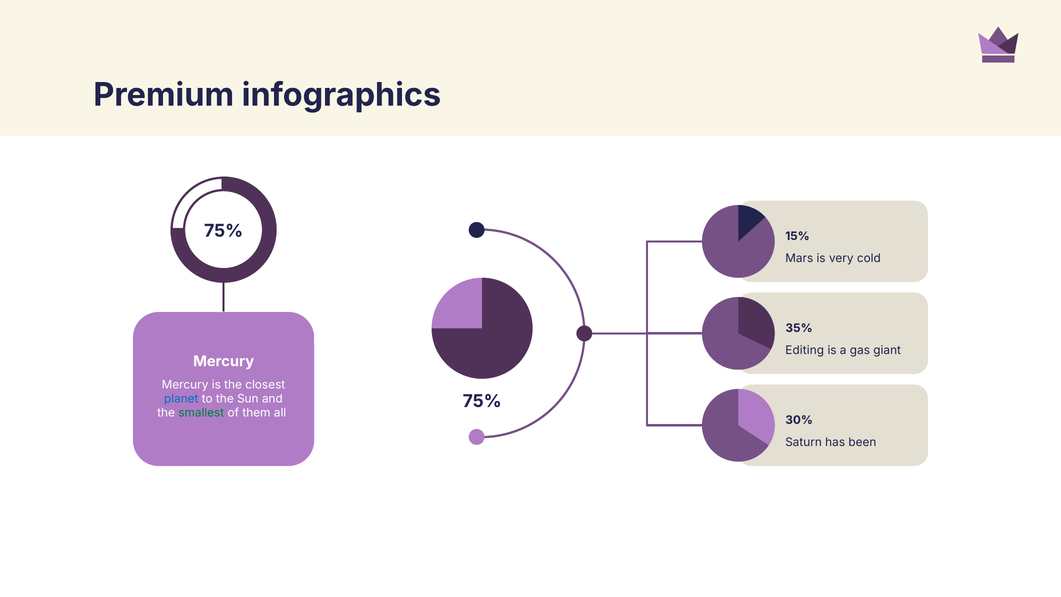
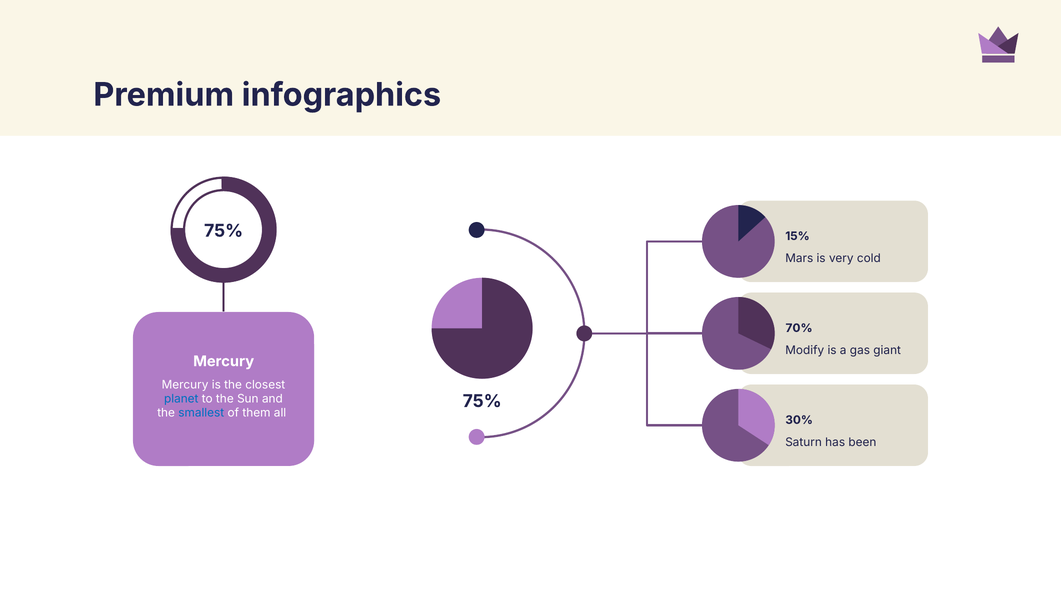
35%: 35% -> 70%
Editing: Editing -> Modify
smallest colour: green -> blue
